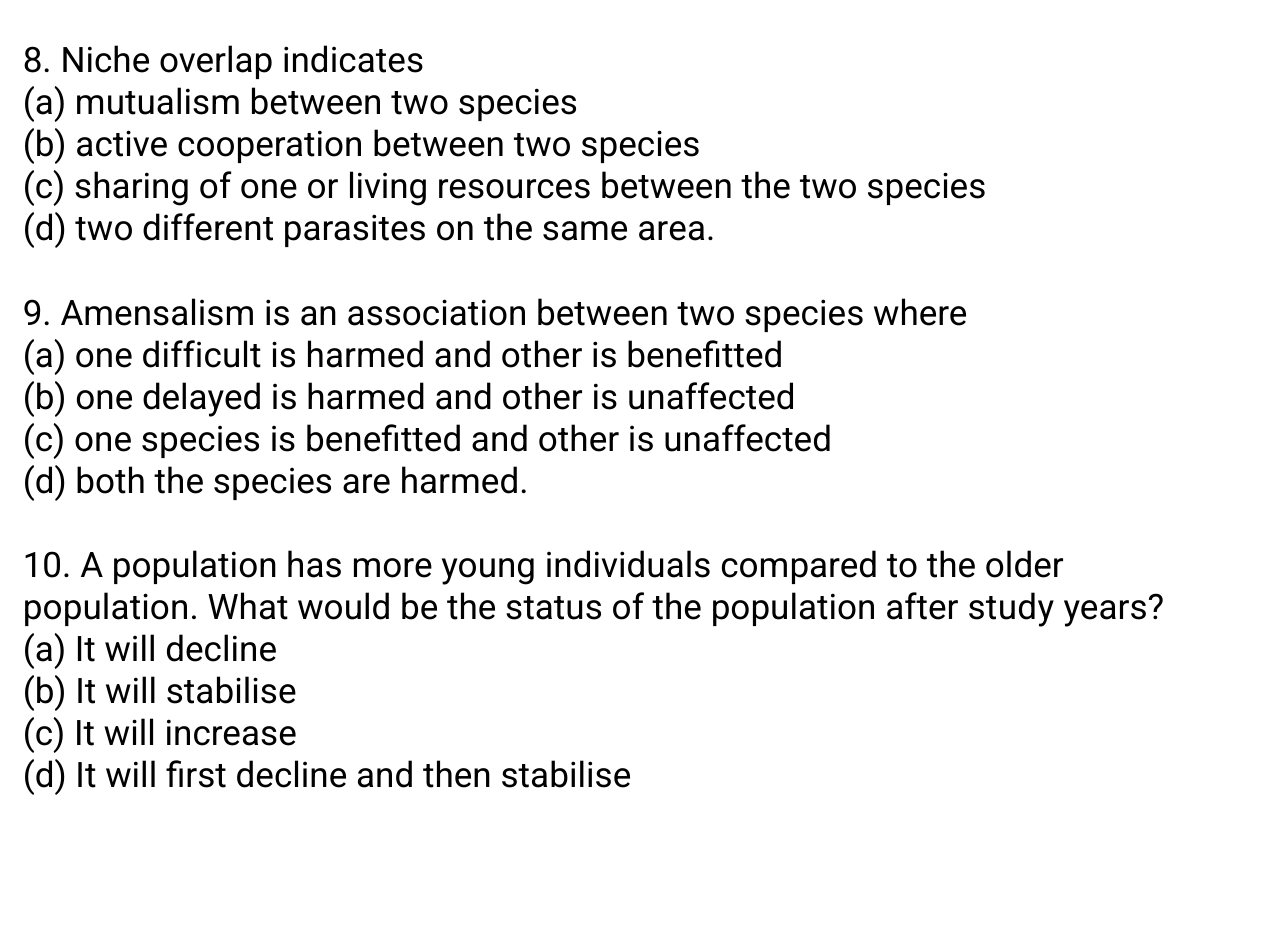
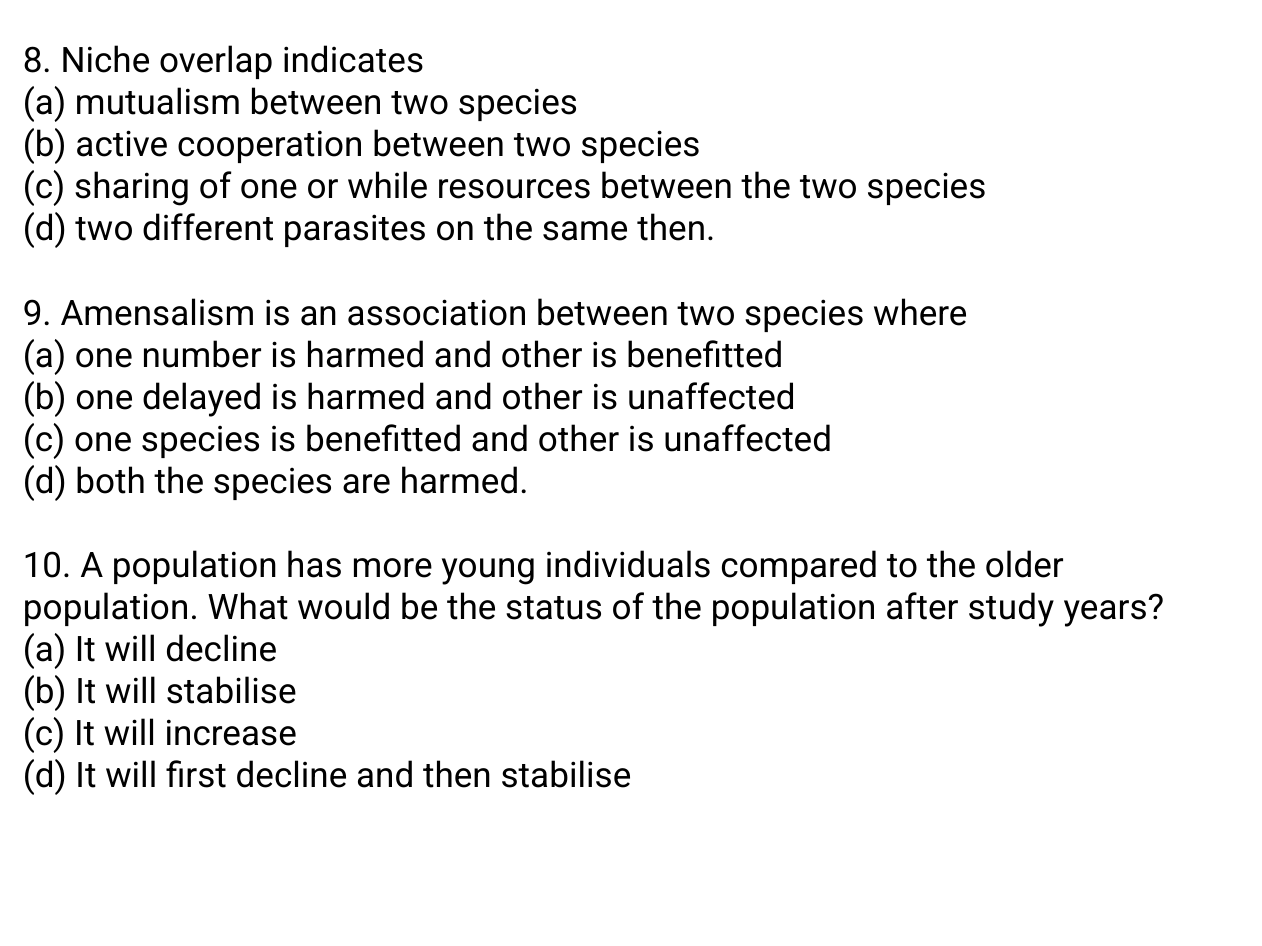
living: living -> while
same area: area -> then
difficult: difficult -> number
